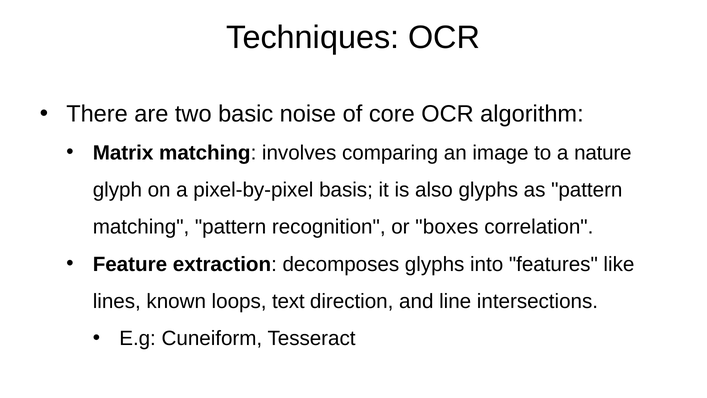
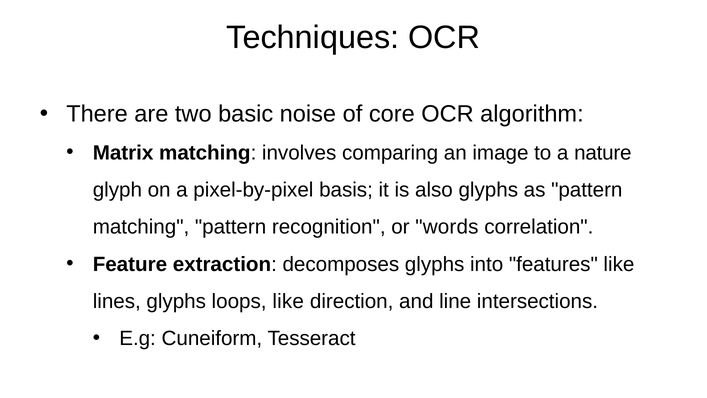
boxes: boxes -> words
lines known: known -> glyphs
loops text: text -> like
